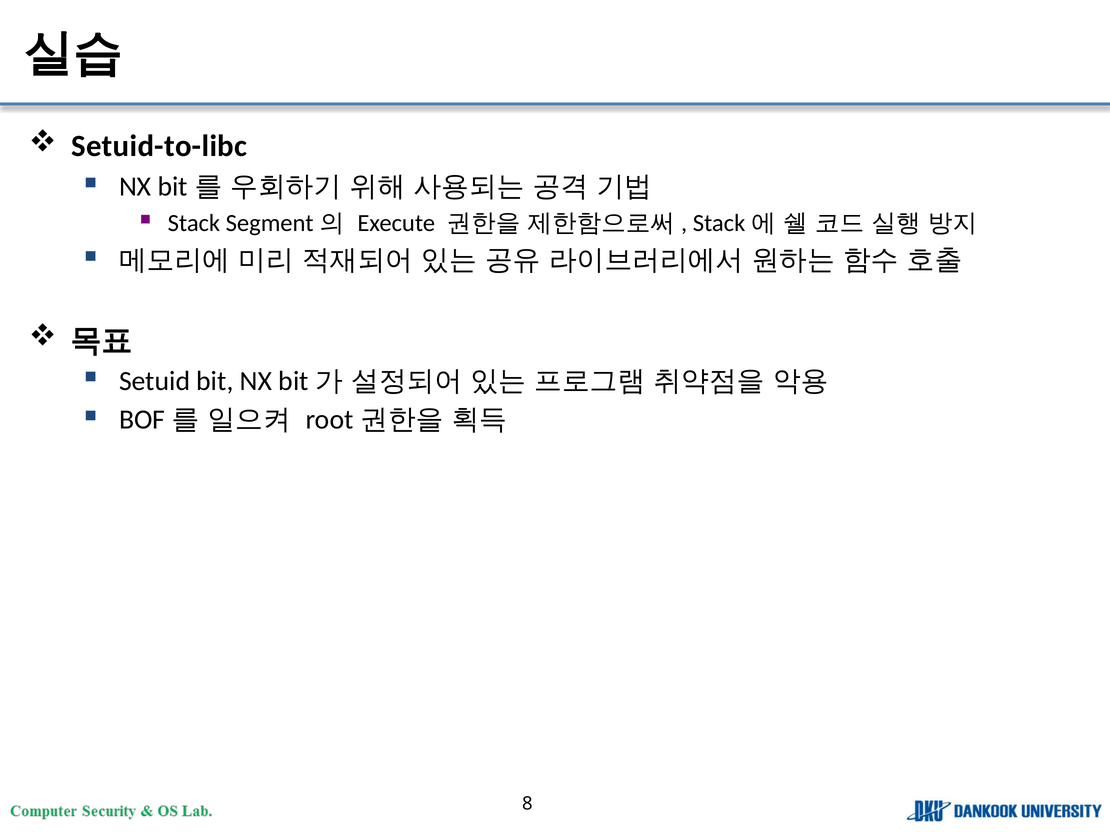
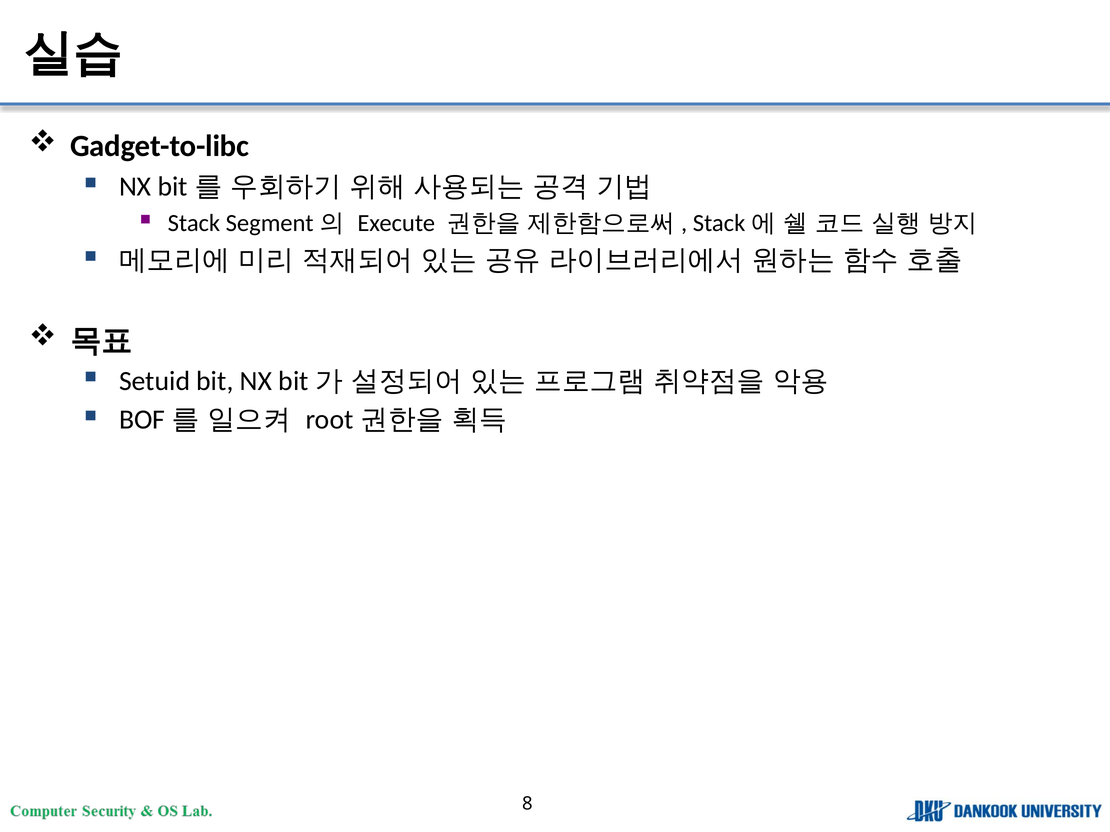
Setuid-to-libc: Setuid-to-libc -> Gadget-to-libc
